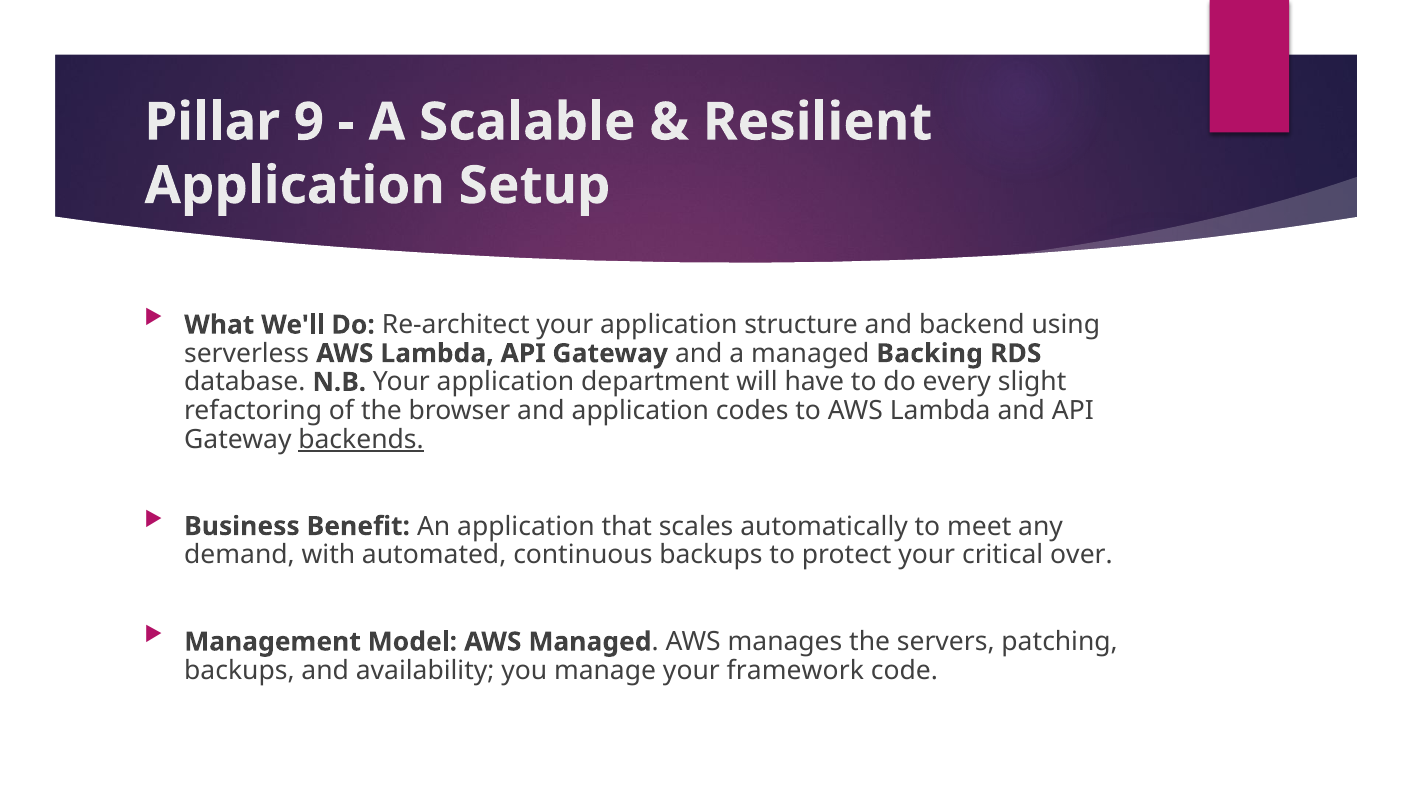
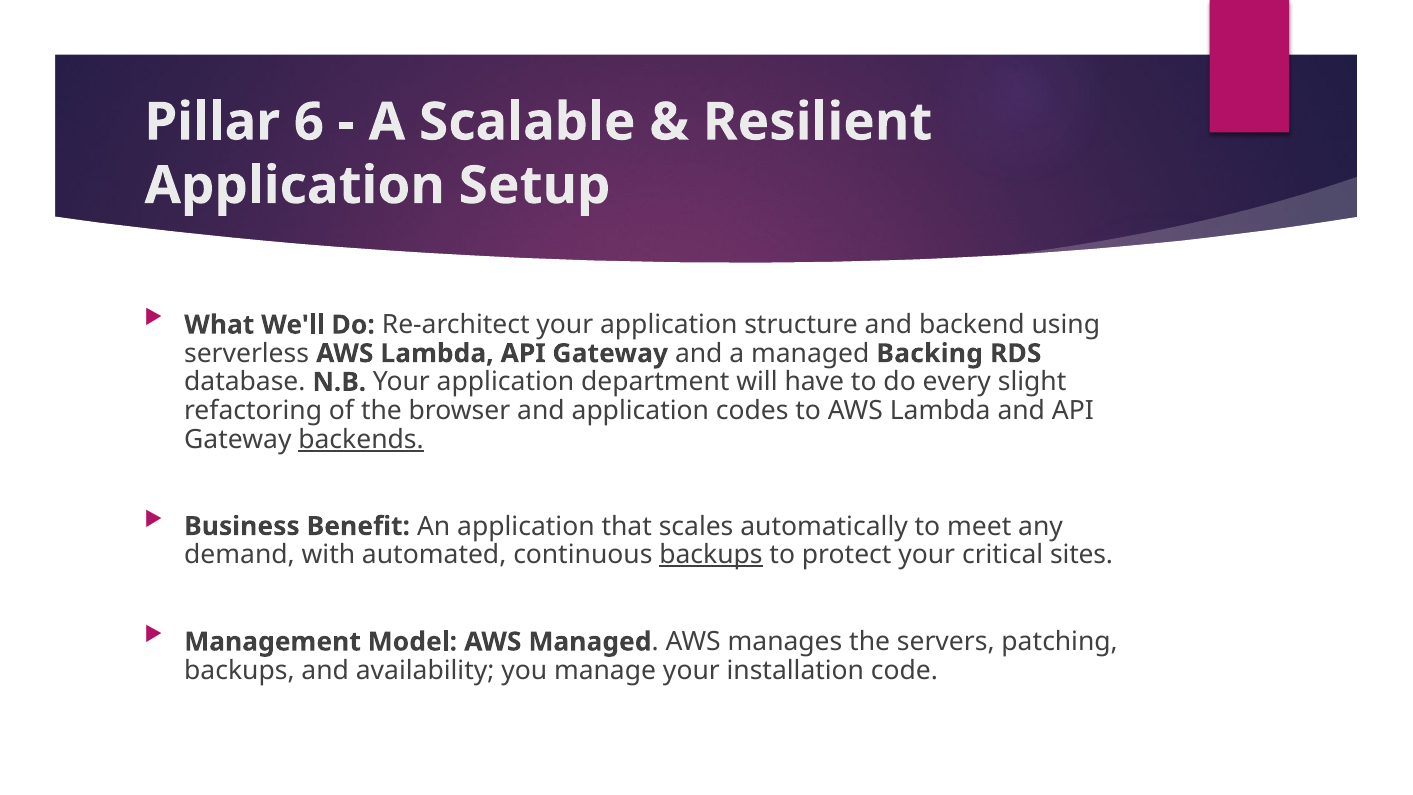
9: 9 -> 6
backups at (711, 555) underline: none -> present
over: over -> sites
framework: framework -> installation
